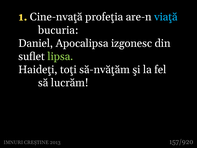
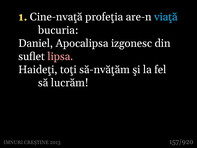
lipsa colour: light green -> pink
